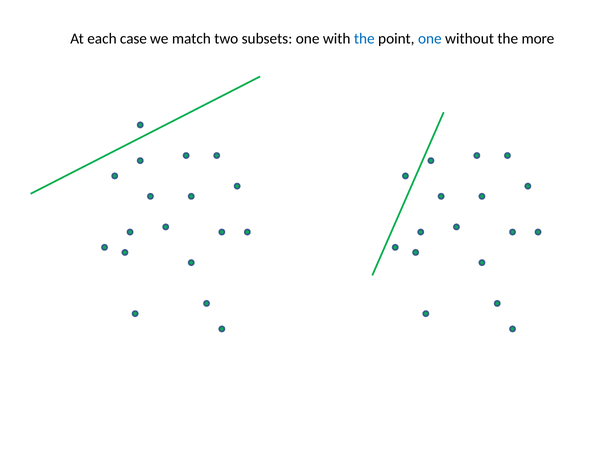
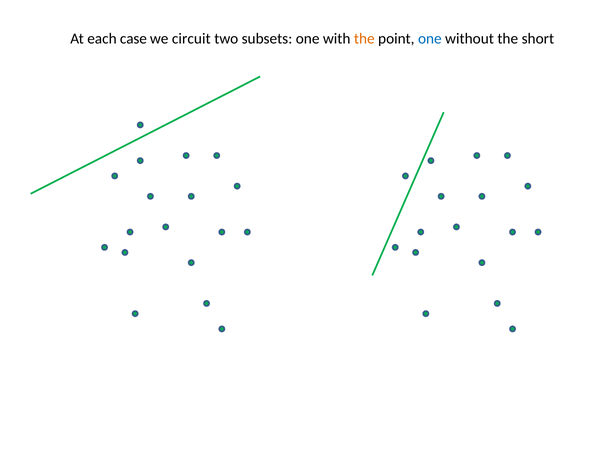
match: match -> circuit
the at (364, 39) colour: blue -> orange
more: more -> short
